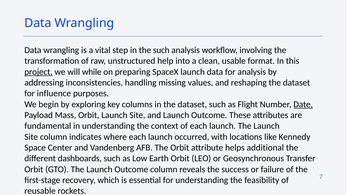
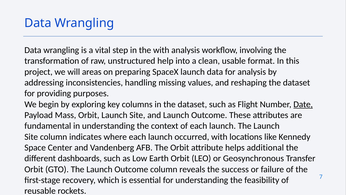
the such: such -> with
project underline: present -> none
while: while -> areas
influence: influence -> providing
